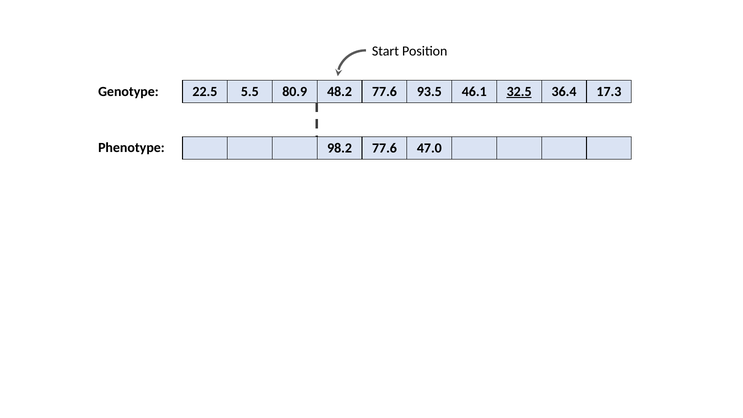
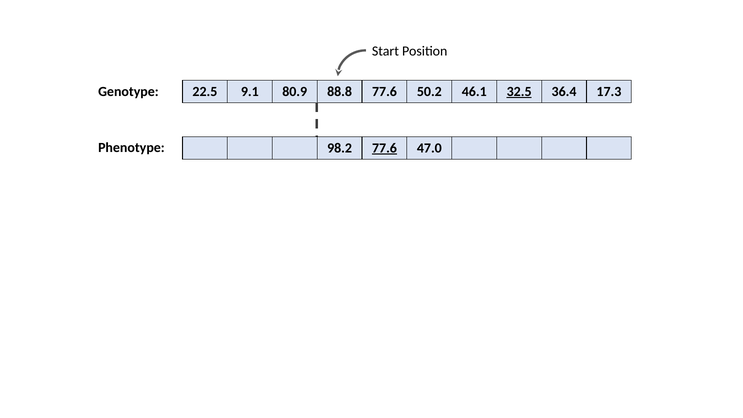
5.5: 5.5 -> 9.1
48.2: 48.2 -> 88.8
93.5: 93.5 -> 50.2
77.6 at (384, 148) underline: none -> present
